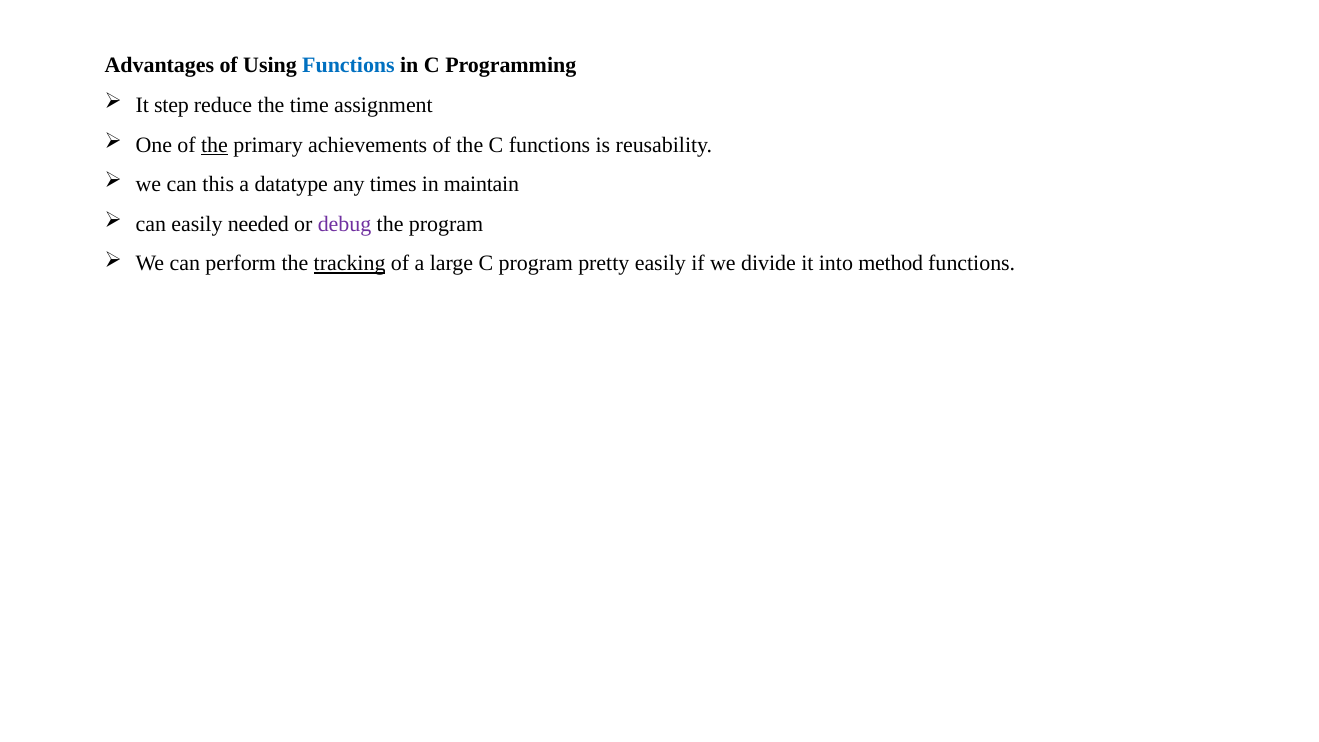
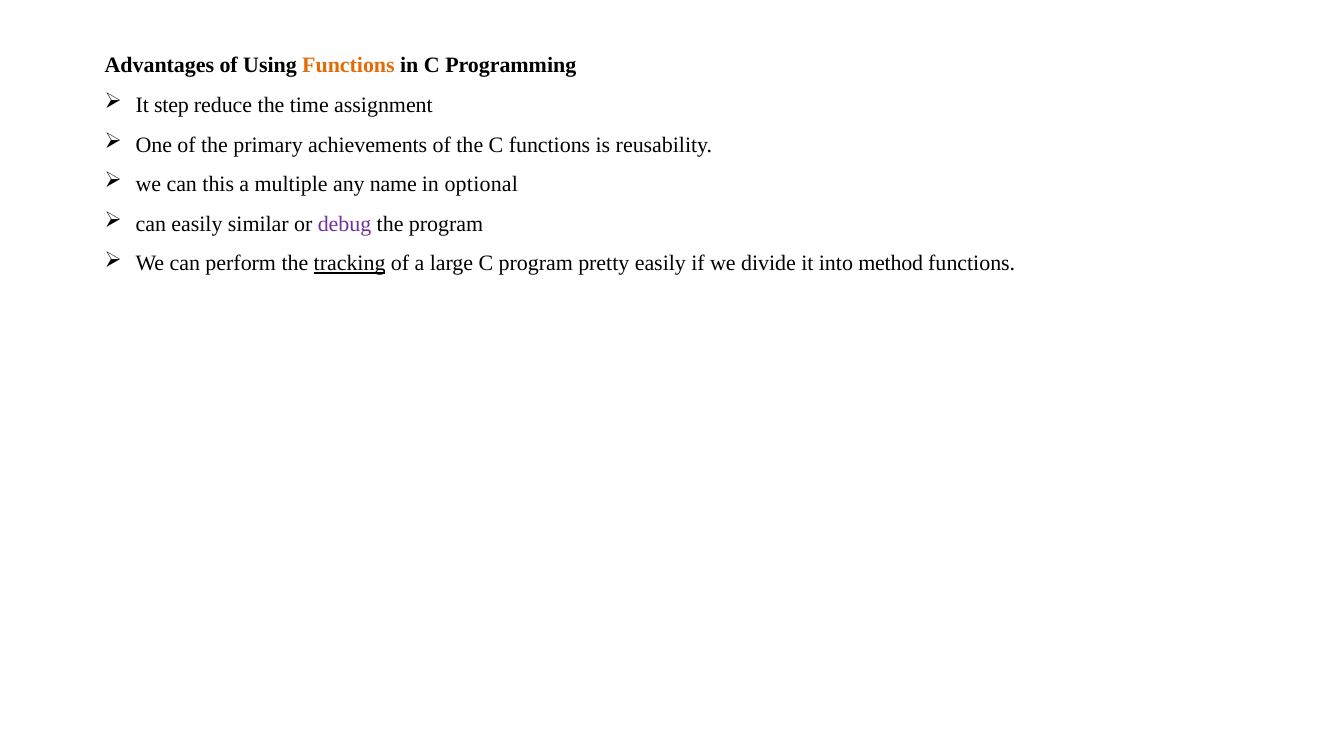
Functions at (348, 66) colour: blue -> orange
the at (215, 145) underline: present -> none
datatype: datatype -> multiple
times: times -> name
maintain: maintain -> optional
needed: needed -> similar
